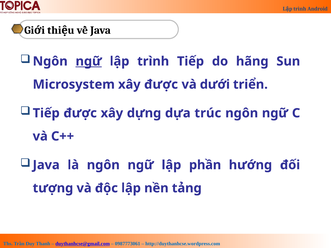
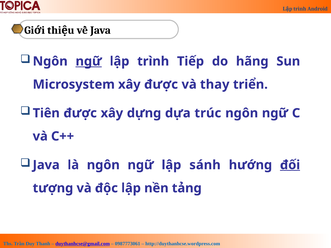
dưới: dưới -> thay
Tiếp at (46, 113): Tiếp -> Tiên
phần: phần -> sánh
đối underline: none -> present
